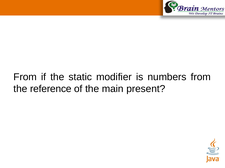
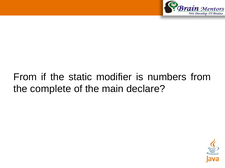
reference: reference -> complete
present: present -> declare
